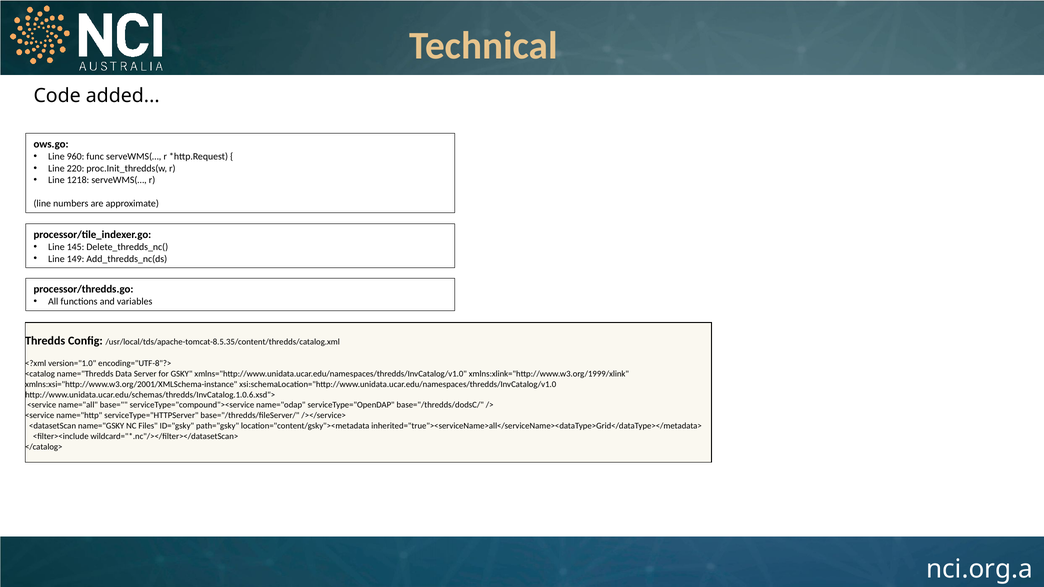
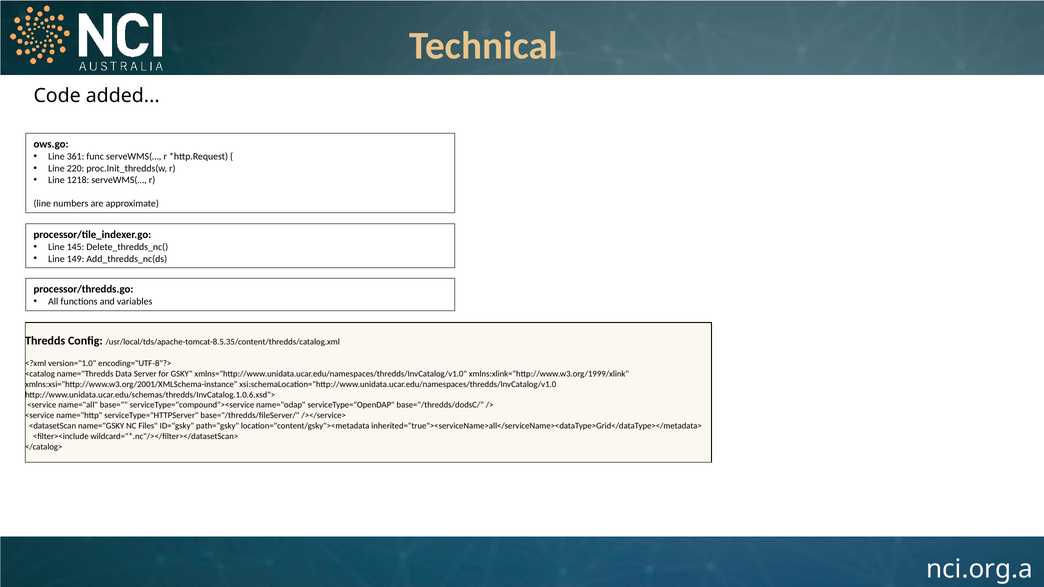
960: 960 -> 361
